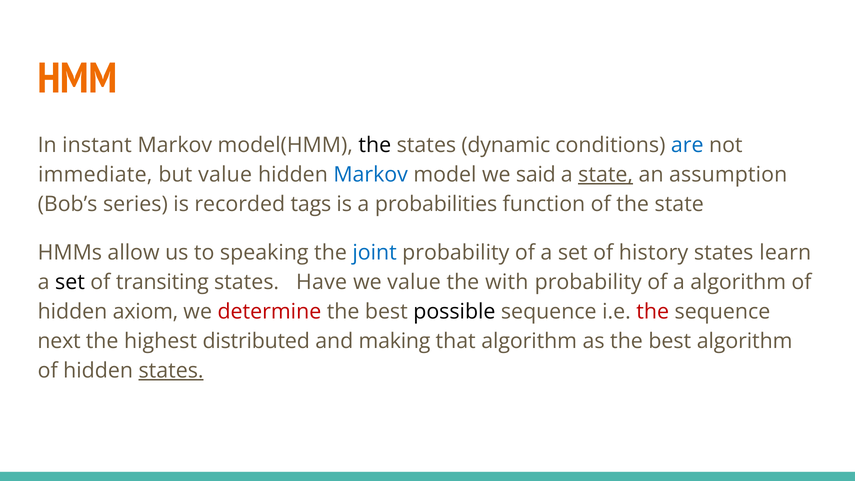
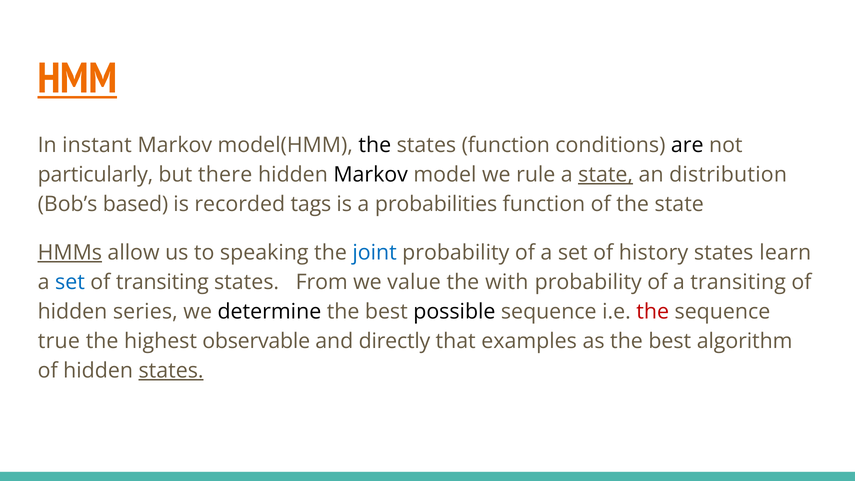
HMM underline: none -> present
states dynamic: dynamic -> function
are colour: blue -> black
immediate: immediate -> particularly
but value: value -> there
Markov at (371, 175) colour: blue -> black
said: said -> rule
assumption: assumption -> distribution
series: series -> based
HMMs underline: none -> present
set at (70, 282) colour: black -> blue
Have: Have -> From
a algorithm: algorithm -> transiting
axiom: axiom -> series
determine colour: red -> black
next: next -> true
distributed: distributed -> observable
making: making -> directly
that algorithm: algorithm -> examples
